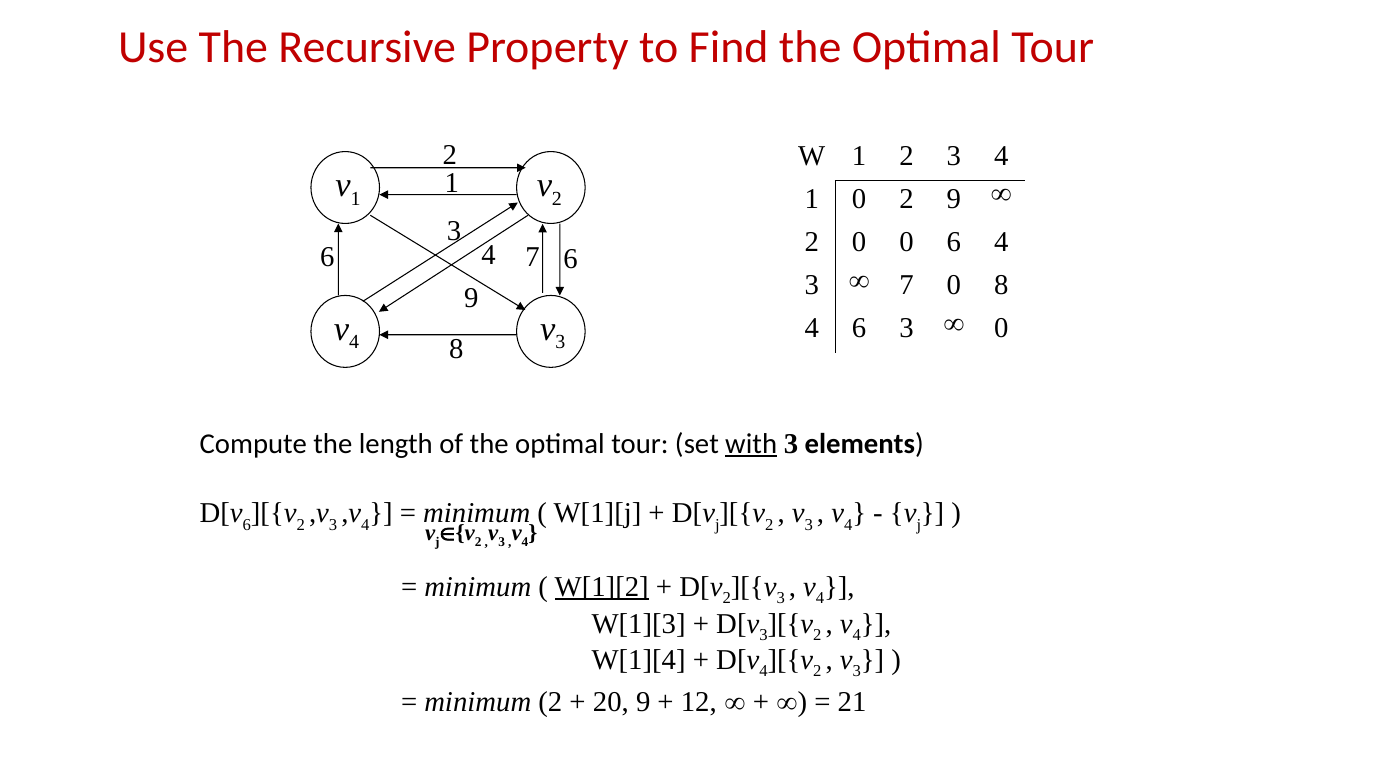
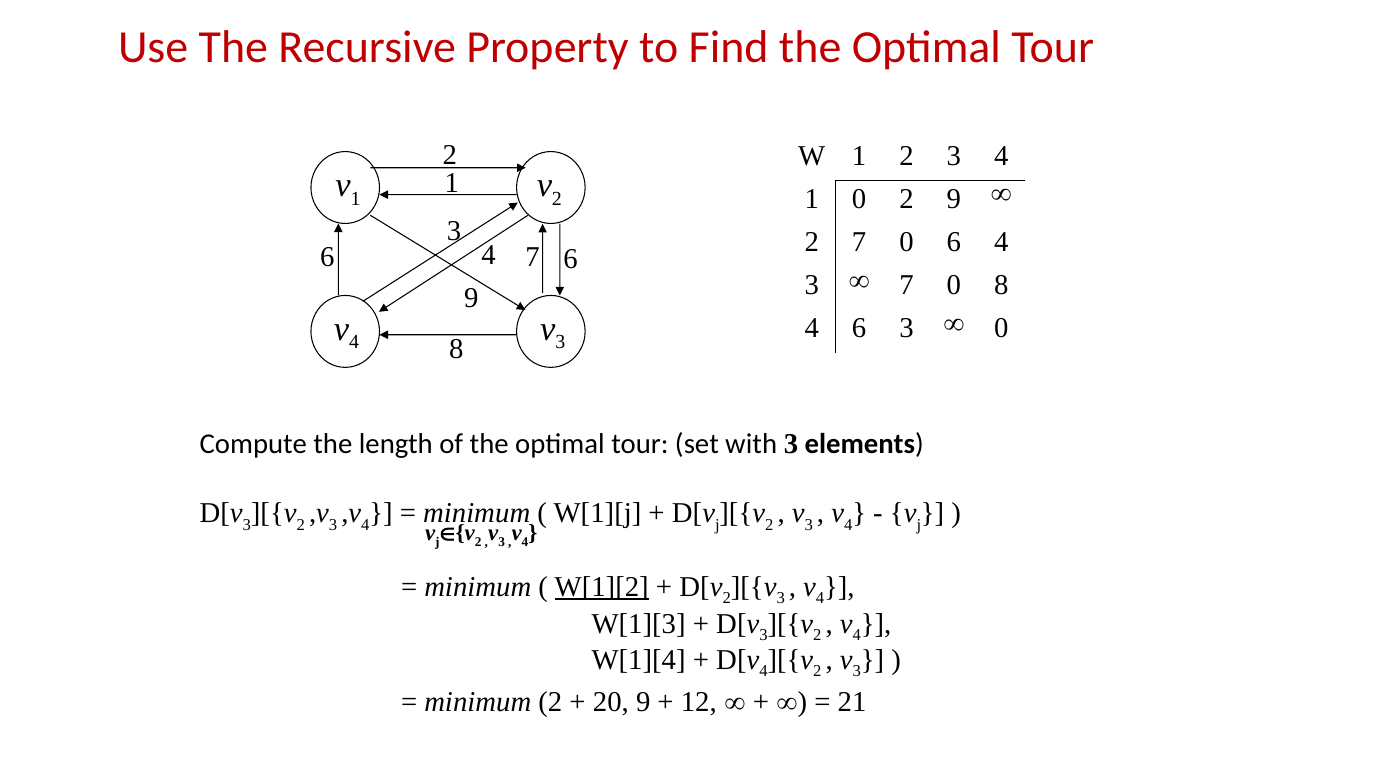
2 0: 0 -> 7
with underline: present -> none
6 at (247, 525): 6 -> 3
